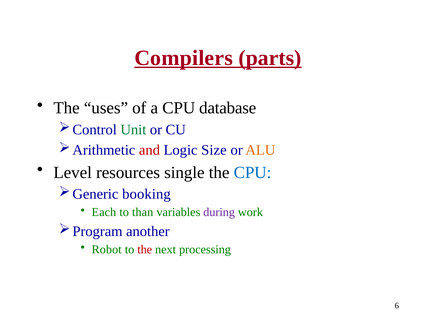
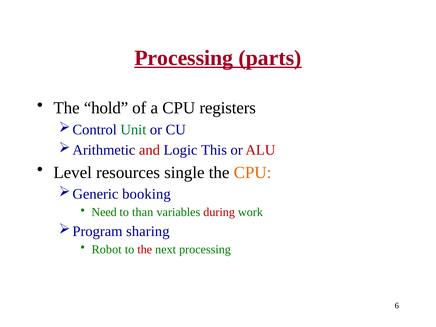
Compilers at (184, 58): Compilers -> Processing
uses: uses -> hold
database: database -> registers
Size: Size -> This
ALU colour: orange -> red
CPU at (252, 172) colour: blue -> orange
Each: Each -> Need
during colour: purple -> red
another: another -> sharing
